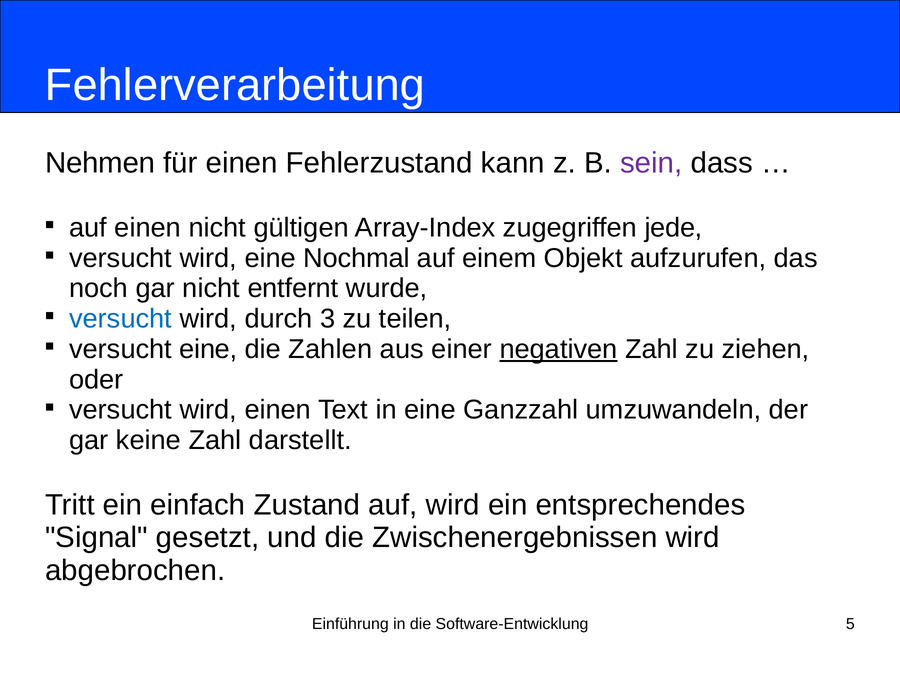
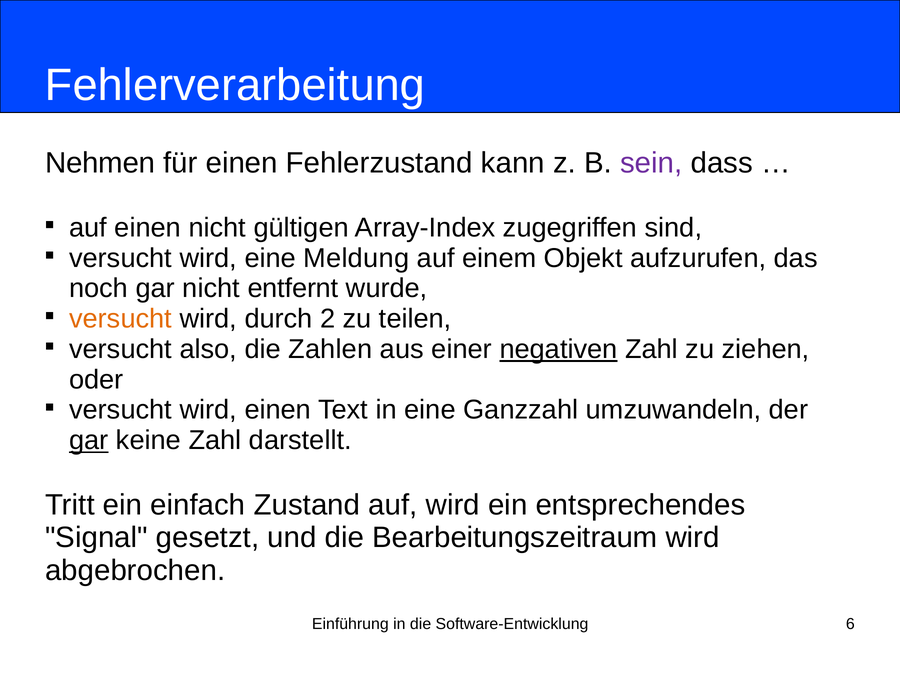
jede: jede -> sind
Nochmal: Nochmal -> Meldung
versucht at (121, 319) colour: blue -> orange
3: 3 -> 2
versucht eine: eine -> also
gar at (89, 440) underline: none -> present
Zwischenergebnissen: Zwischenergebnissen -> Bearbeitungszeitraum
5: 5 -> 6
